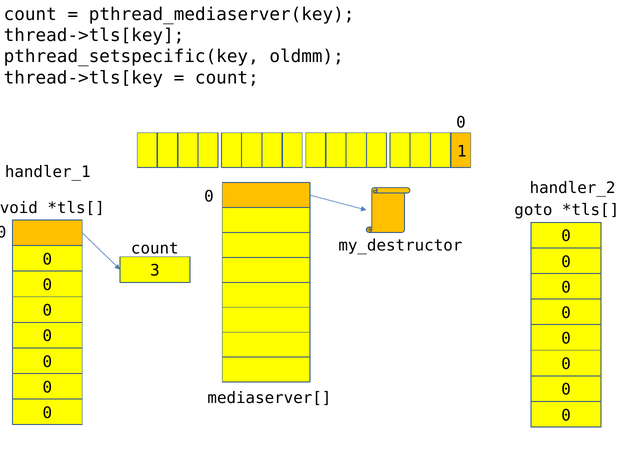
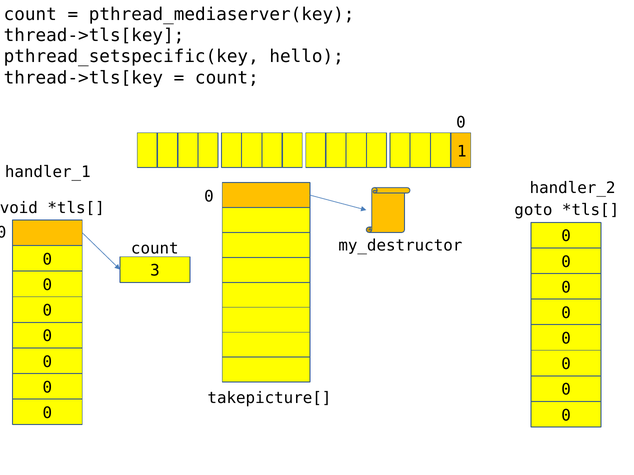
oldmm: oldmm -> hello
mediaserver[: mediaserver[ -> takepicture[
